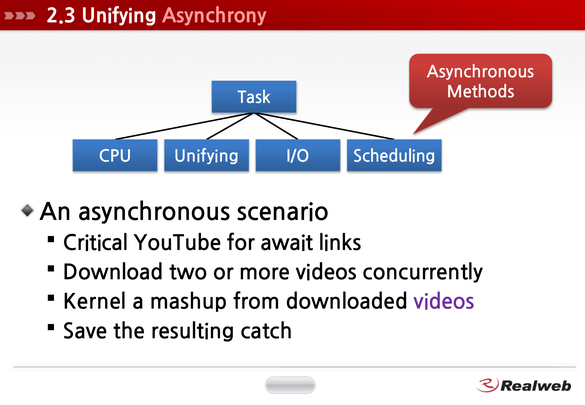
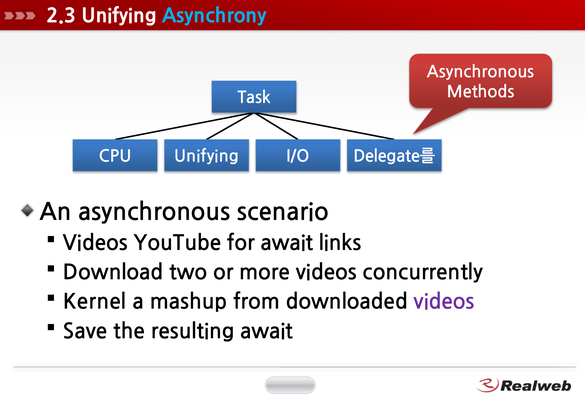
Asynchrony colour: pink -> light blue
Scheduling: Scheduling -> Delegate를
Critical at (95, 243): Critical -> Videos
resulting catch: catch -> await
